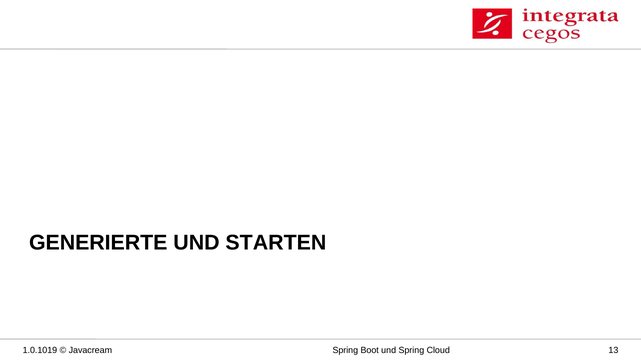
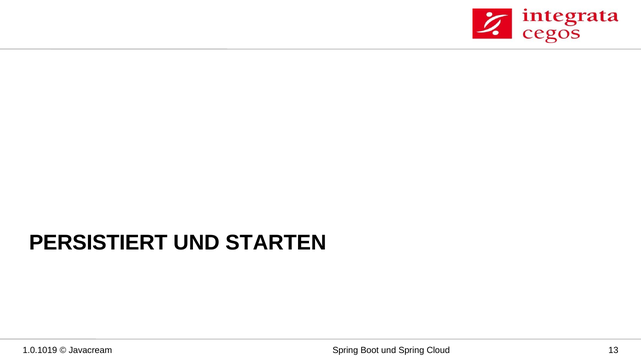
GENERIERTE: GENERIERTE -> PERSISTIERT
